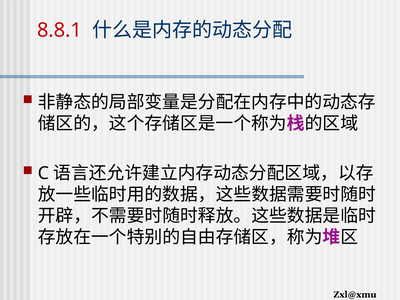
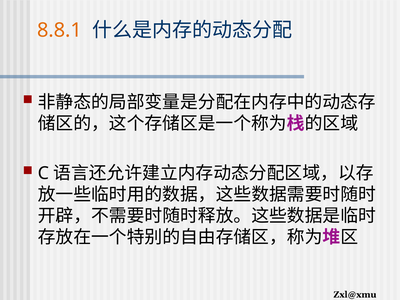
8.8.1 colour: red -> orange
